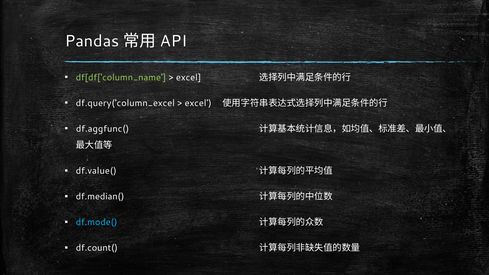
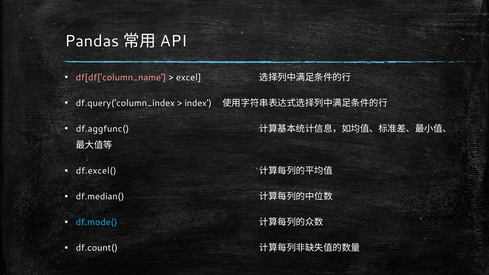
df[df['column_name colour: light green -> pink
df.query('column_excel: df.query('column_excel -> df.query('column_index
excel at (198, 103): excel -> index
df.value(: df.value( -> df.excel(
